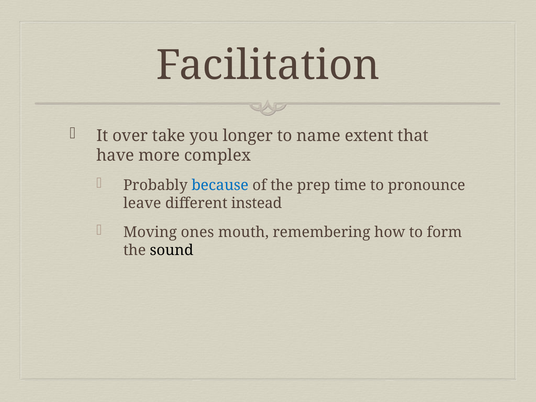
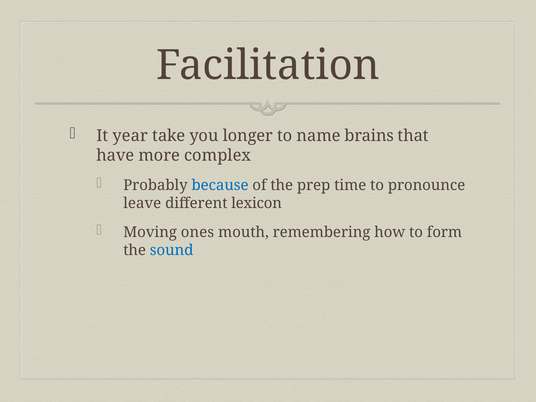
over: over -> year
extent: extent -> brains
instead: instead -> lexicon
sound colour: black -> blue
